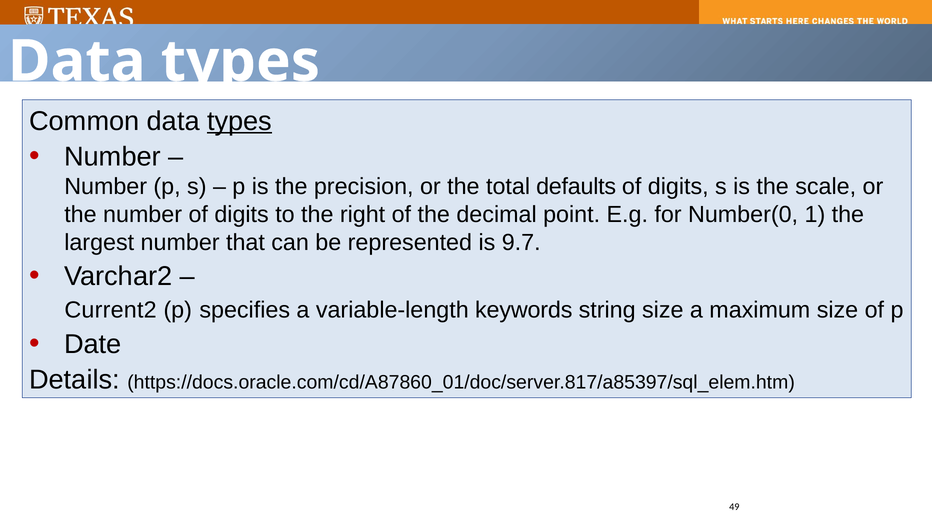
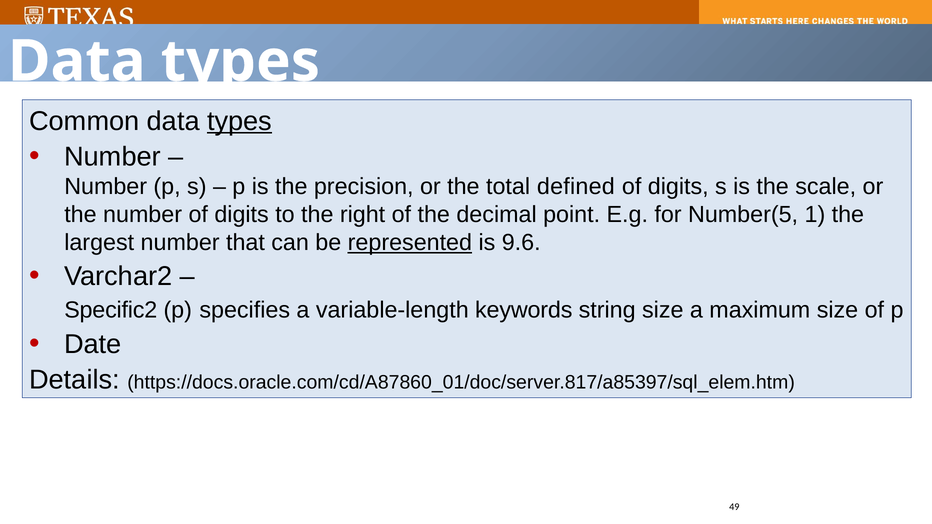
defaults: defaults -> defined
Number(0: Number(0 -> Number(5
represented underline: none -> present
9.7: 9.7 -> 9.6
Current2: Current2 -> Specific2
